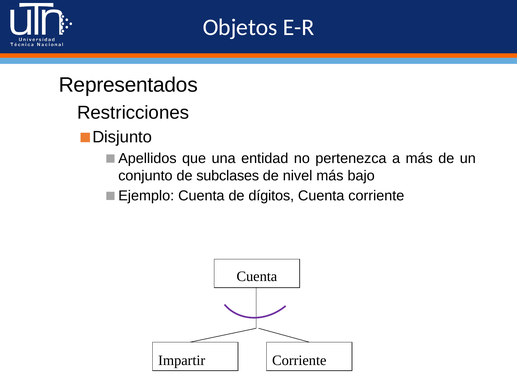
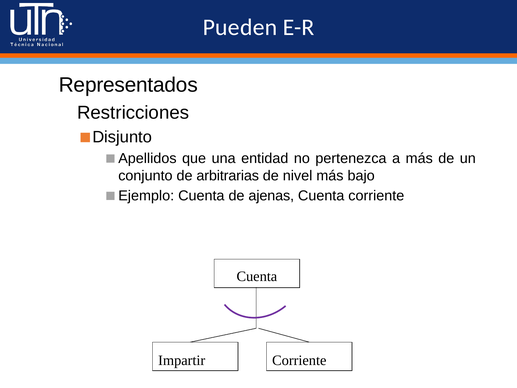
Objetos: Objetos -> Pueden
subclases: subclases -> arbitrarias
dígitos: dígitos -> ajenas
